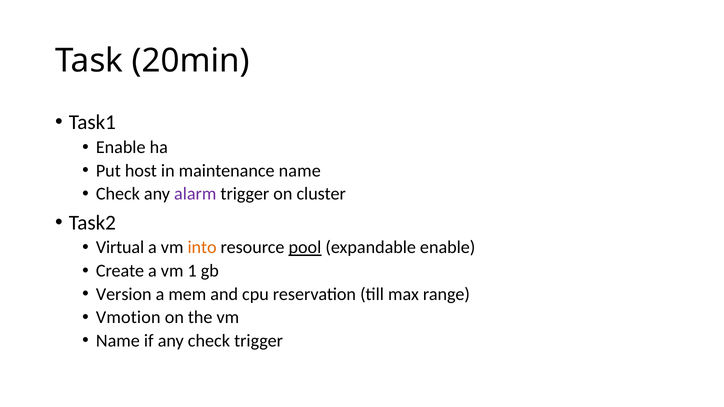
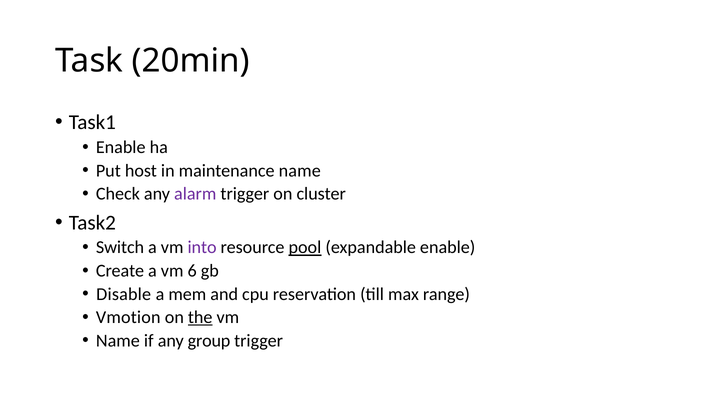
Virtual: Virtual -> Switch
into colour: orange -> purple
1: 1 -> 6
Version: Version -> Disable
the underline: none -> present
any check: check -> group
